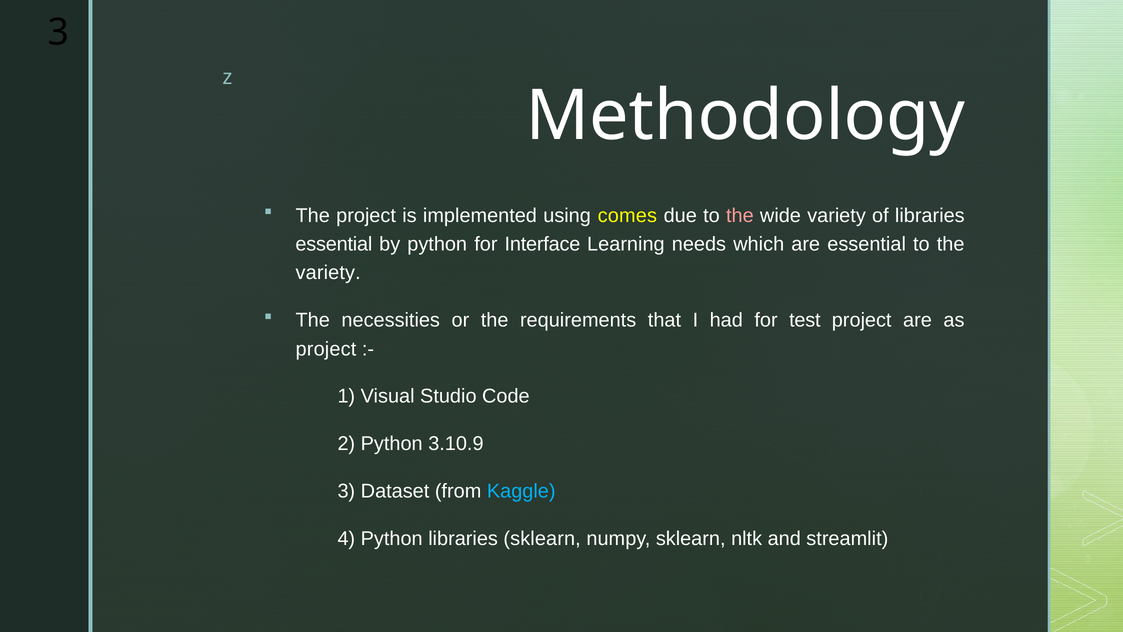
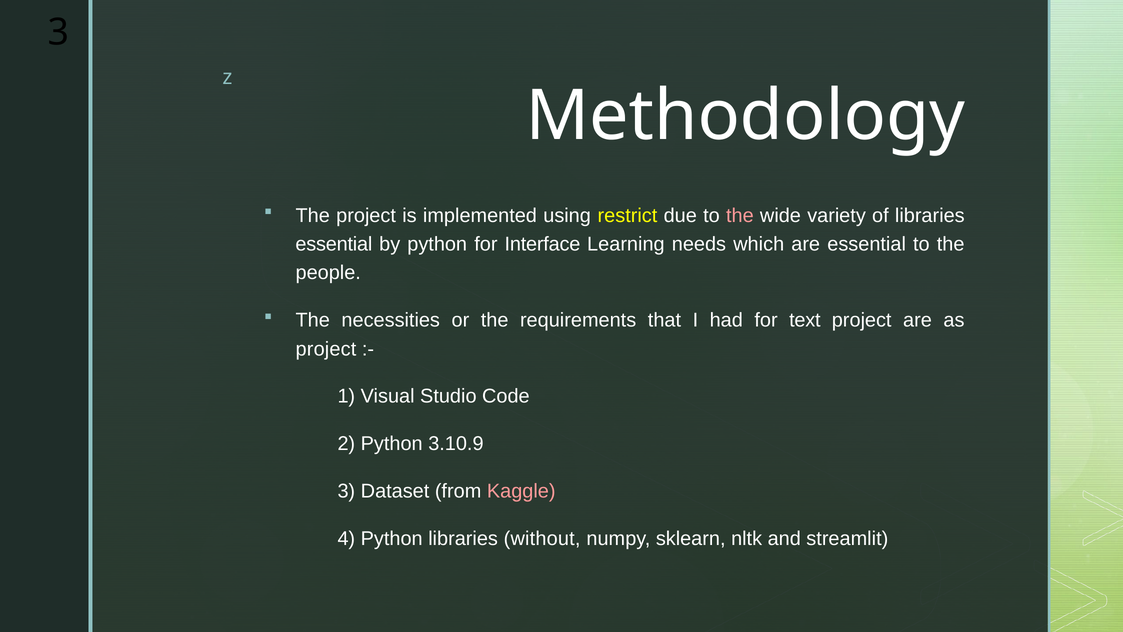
comes: comes -> restrict
variety at (328, 273): variety -> people
test: test -> text
Kaggle colour: light blue -> pink
libraries sklearn: sklearn -> without
